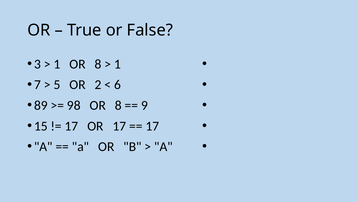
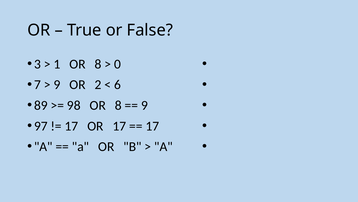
1 at (118, 64): 1 -> 0
5 at (57, 85): 5 -> 9
15: 15 -> 97
